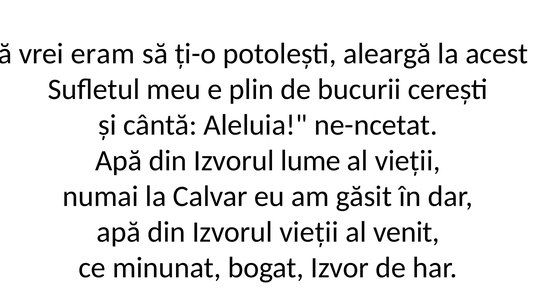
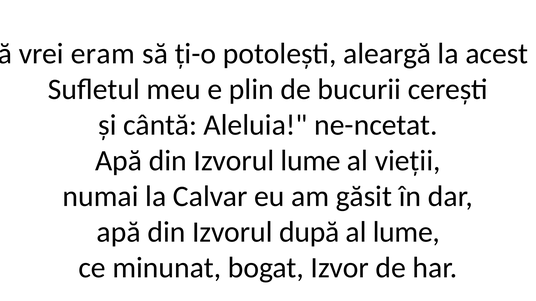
Izvorul vieții: vieții -> după
al venit: venit -> lume
